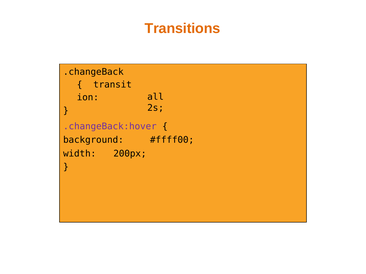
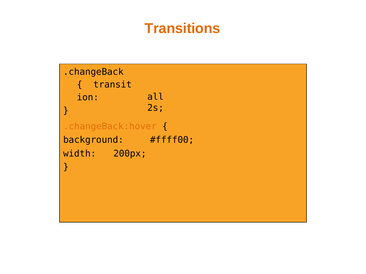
.changeBack:hover colour: purple -> orange
